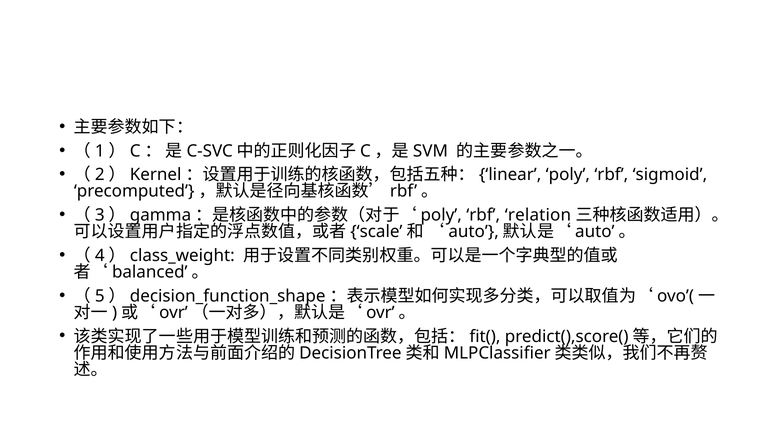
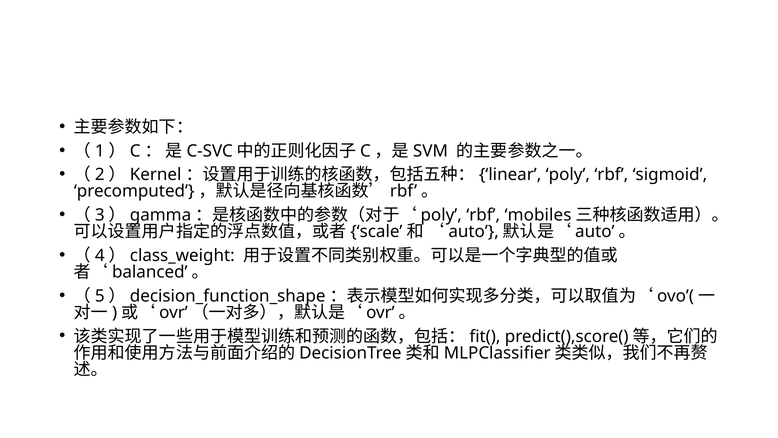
relation: relation -> mobiles
